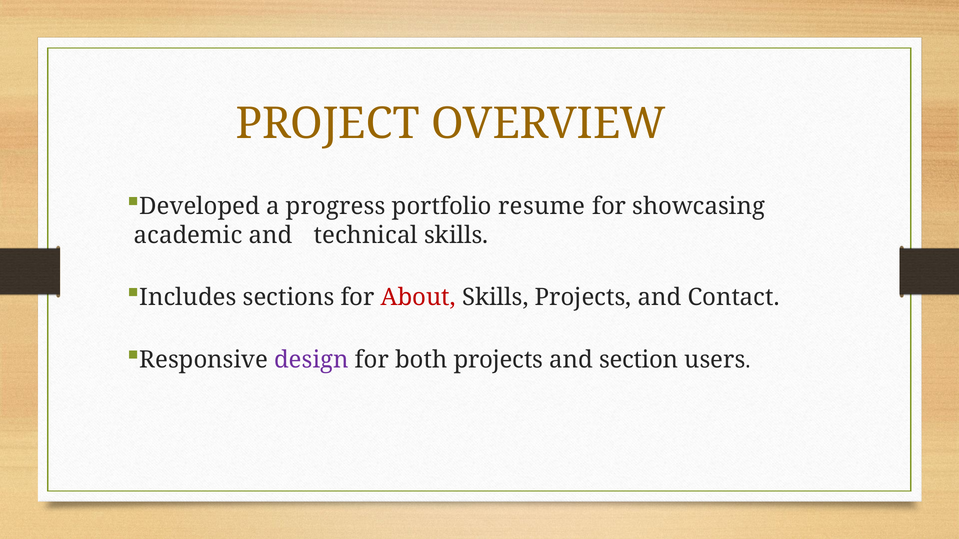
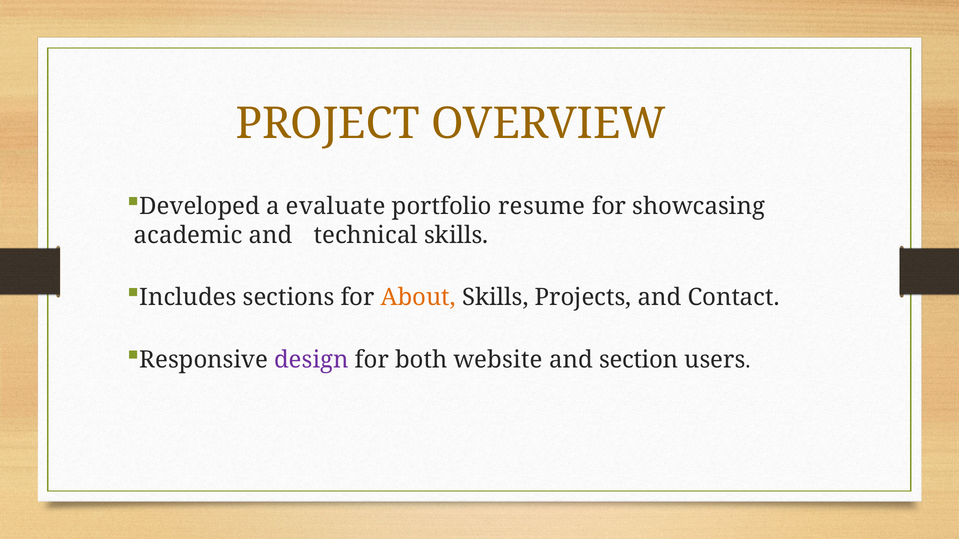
progress: progress -> evaluate
About colour: red -> orange
both projects: projects -> website
